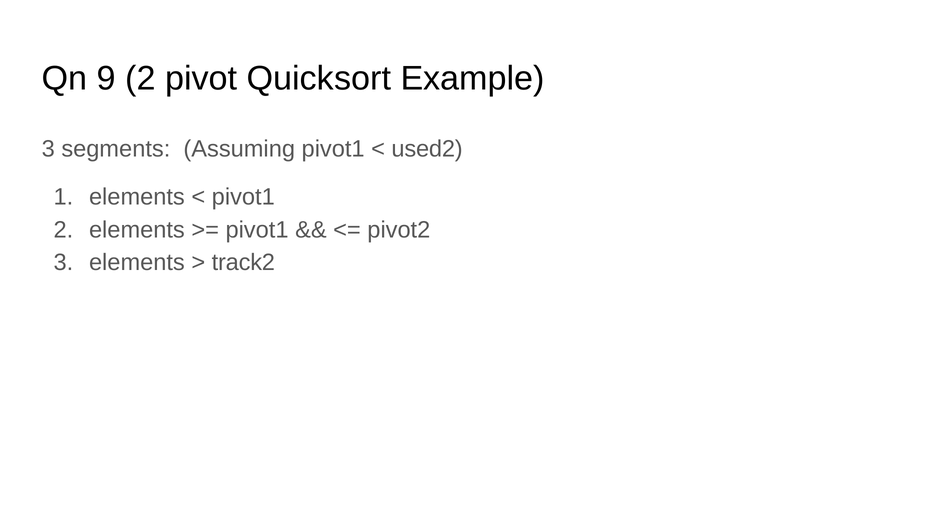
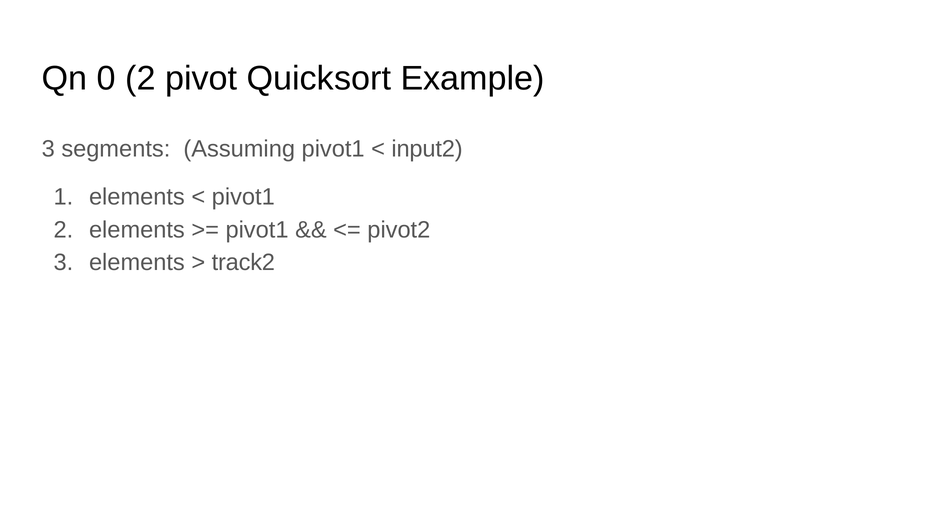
9: 9 -> 0
used2: used2 -> input2
